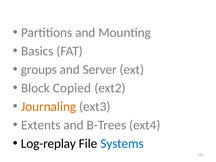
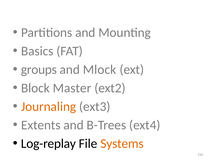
Server: Server -> Mlock
Copied: Copied -> Master
Systems colour: blue -> orange
